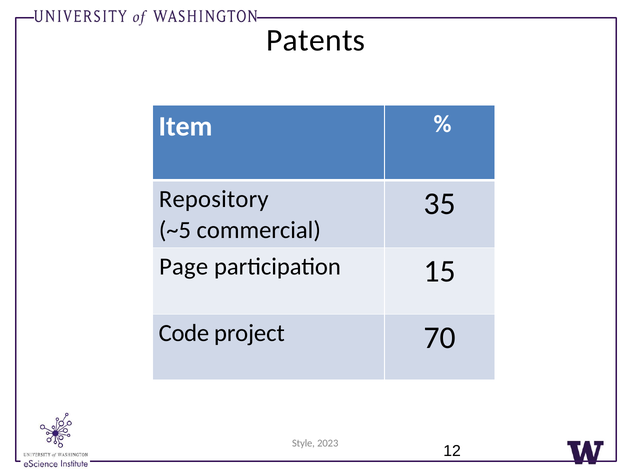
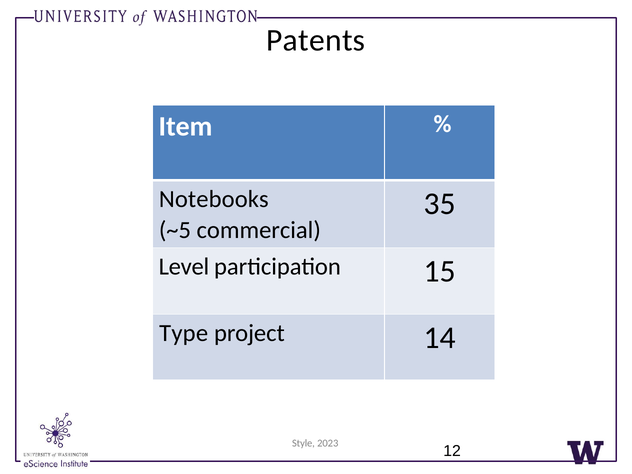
Repository: Repository -> Notebooks
Page: Page -> Level
Code: Code -> Type
70: 70 -> 14
